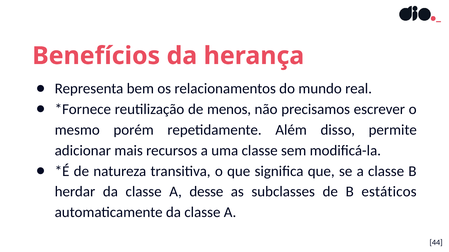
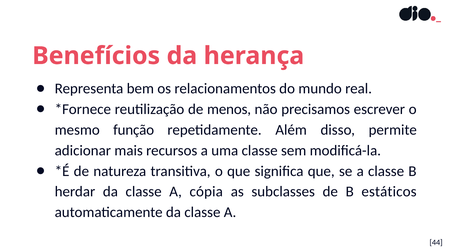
porém: porém -> função
desse: desse -> cópia
